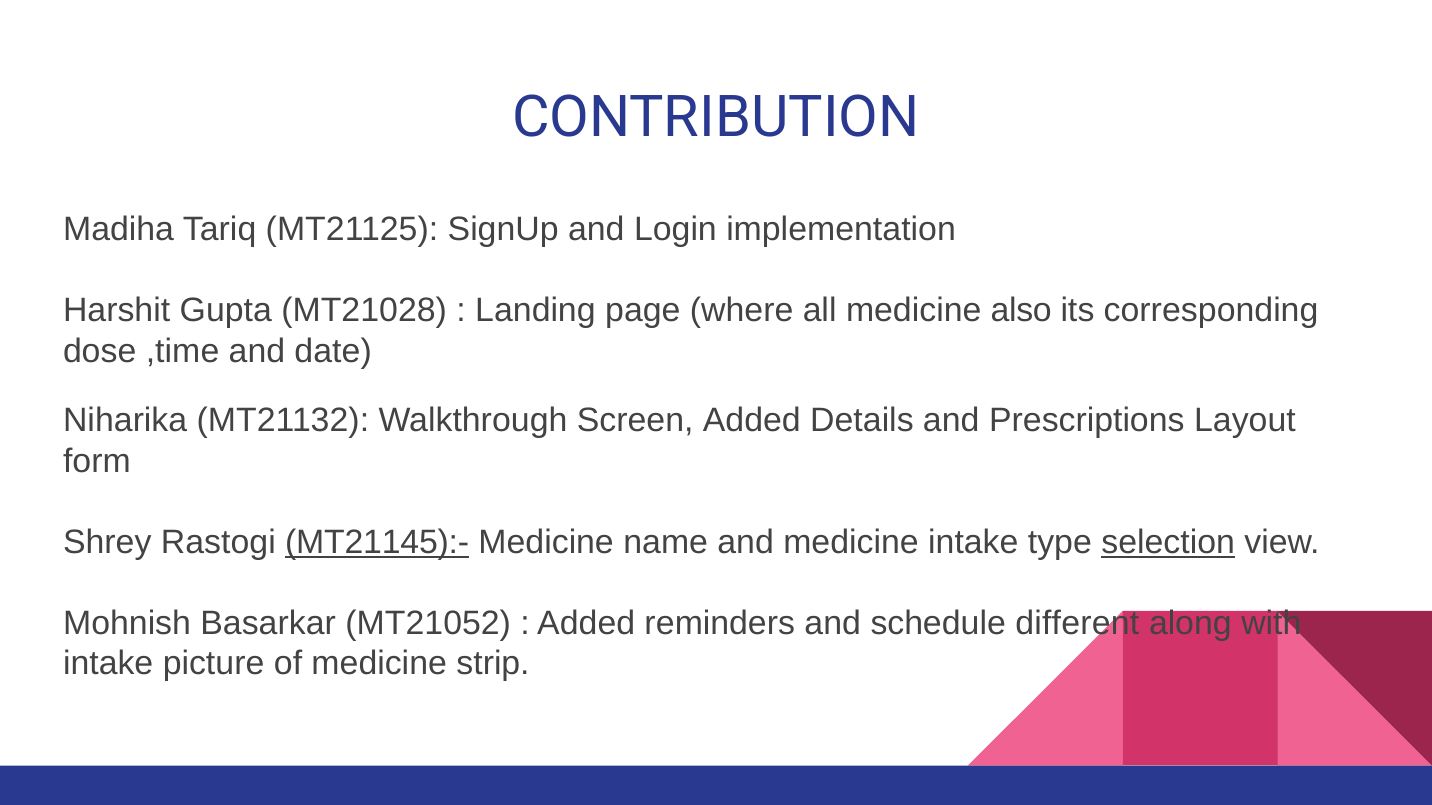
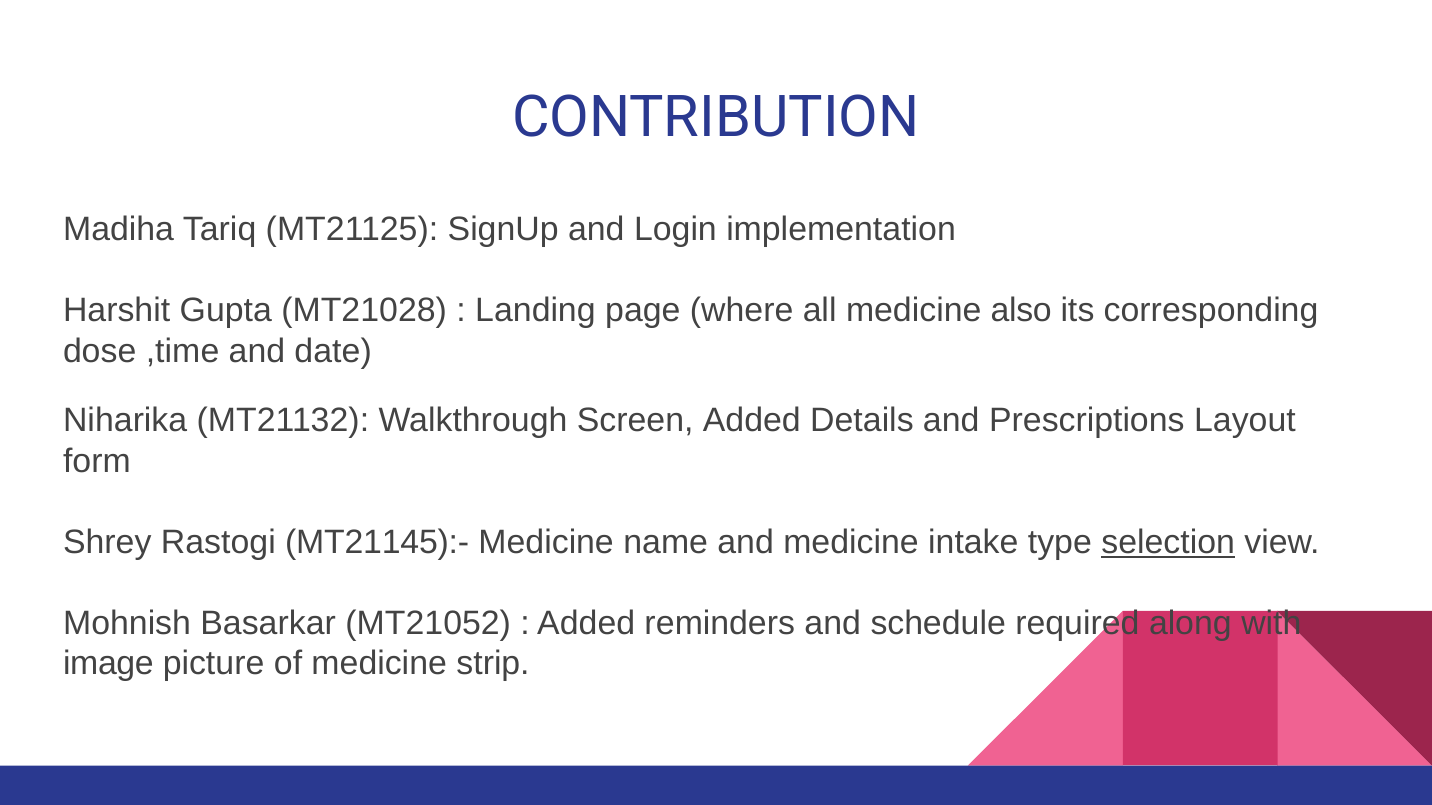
MT21145):- underline: present -> none
different: different -> required
intake at (108, 664): intake -> image
